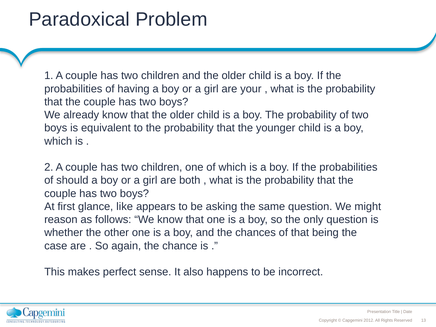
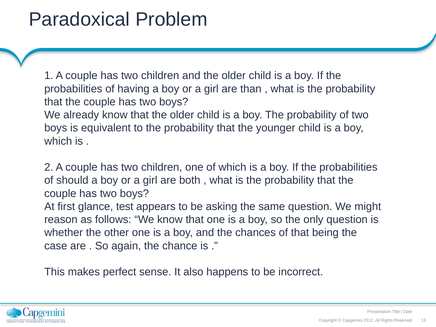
your: your -> than
like: like -> test
